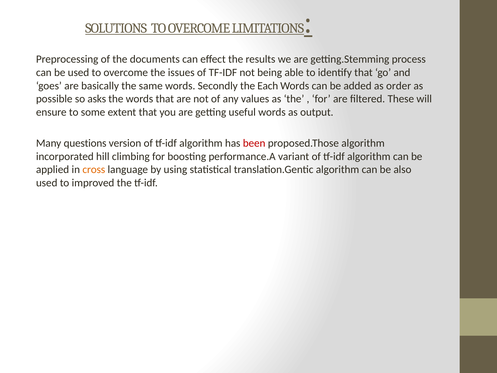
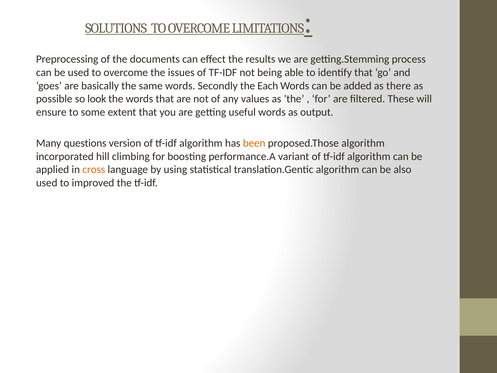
order: order -> there
asks: asks -> look
been colour: red -> orange
